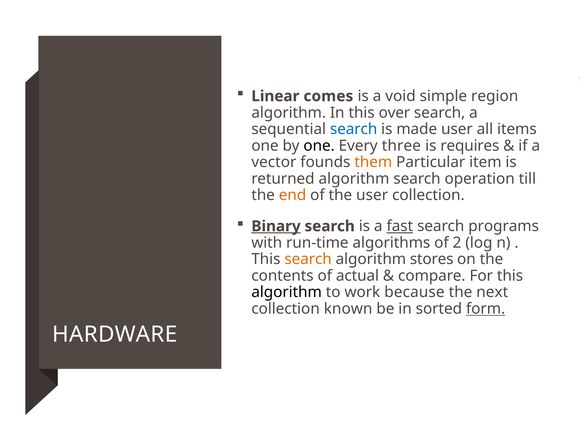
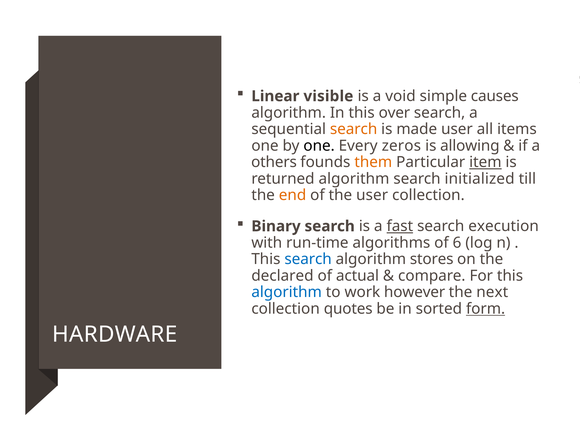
comes: comes -> visible
region: region -> causes
search at (354, 129) colour: blue -> orange
three: three -> zeros
requires: requires -> allowing
vector: vector -> others
item underline: none -> present
operation: operation -> initialized
Binary underline: present -> none
programs: programs -> execution
2: 2 -> 6
search at (308, 259) colour: orange -> blue
contents: contents -> declared
algorithm at (287, 292) colour: black -> blue
because: because -> however
known: known -> quotes
